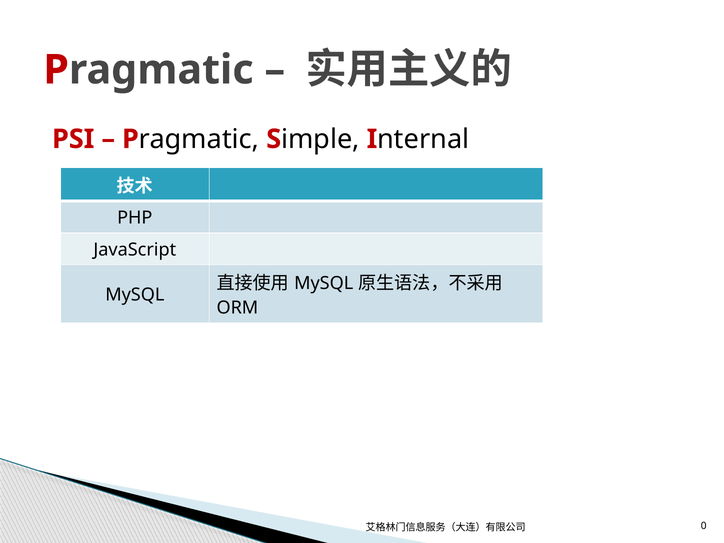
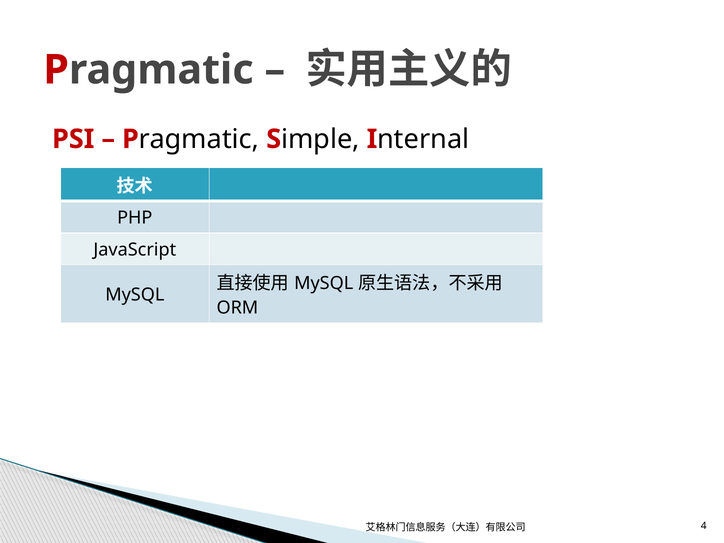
0: 0 -> 4
